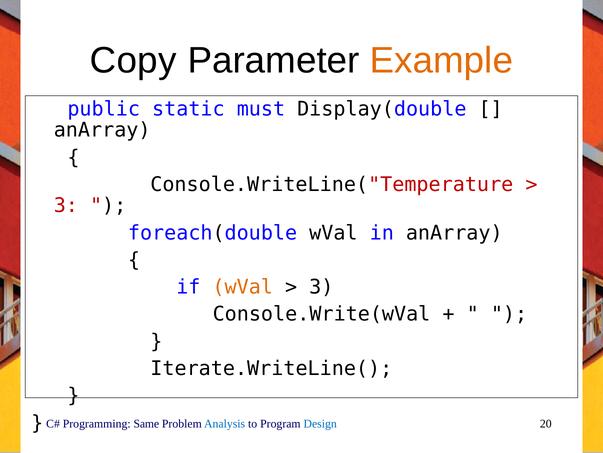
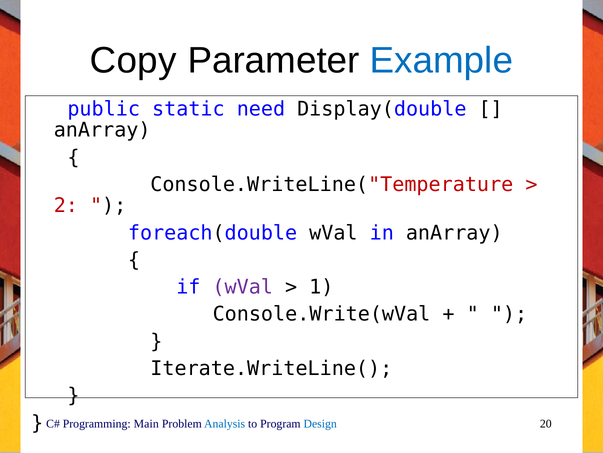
Example colour: orange -> blue
must: must -> need
3 at (66, 205): 3 -> 2
wVal at (243, 287) colour: orange -> purple
3 at (321, 287): 3 -> 1
Same: Same -> Main
